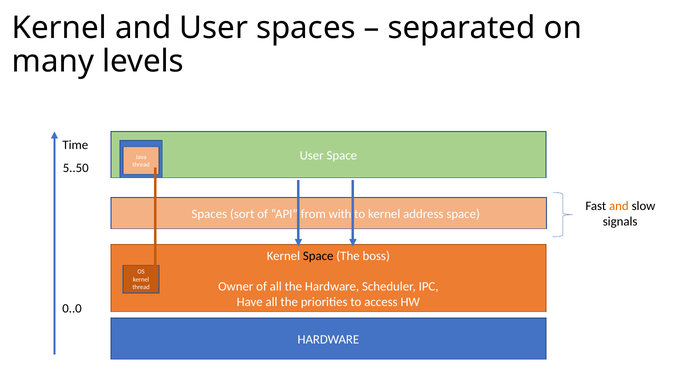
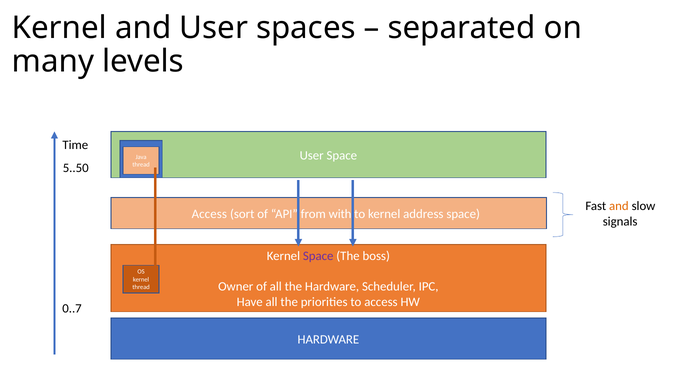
Spaces at (209, 214): Spaces -> Access
Space at (318, 256) colour: black -> purple
0..0: 0..0 -> 0..7
